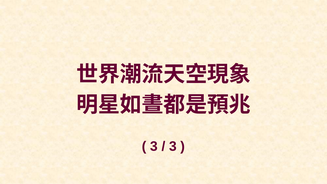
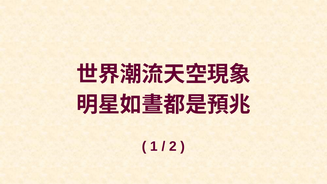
3 at (154, 146): 3 -> 1
3 at (173, 146): 3 -> 2
